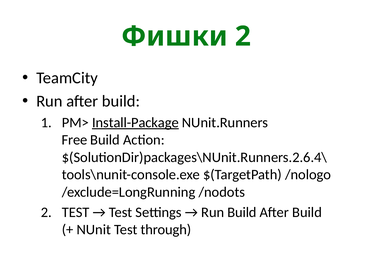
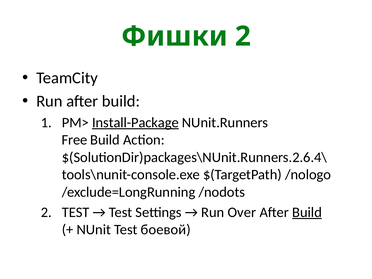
Run Build: Build -> Over
Build at (307, 212) underline: none -> present
through: through -> боевой
